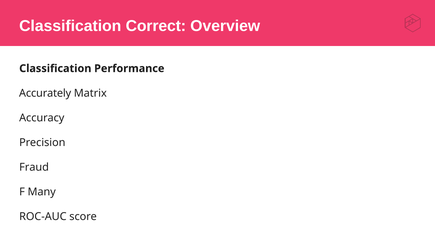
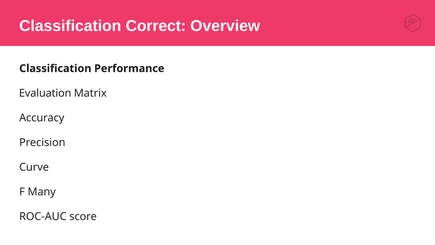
Accurately: Accurately -> Evaluation
Fraud: Fraud -> Curve
